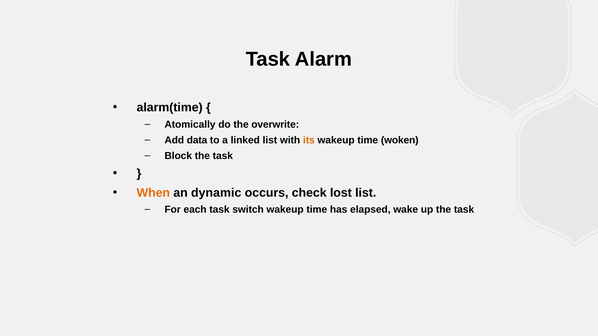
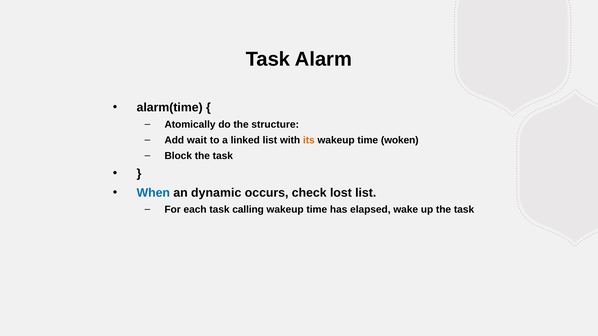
overwrite: overwrite -> structure
data: data -> wait
When colour: orange -> blue
switch: switch -> calling
